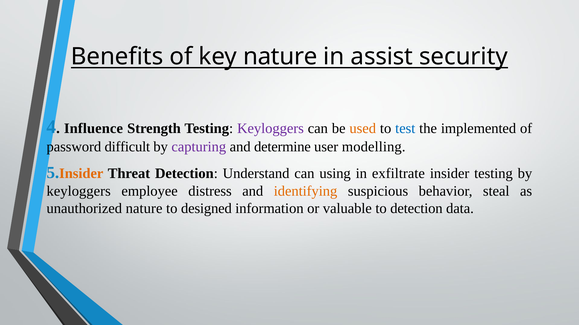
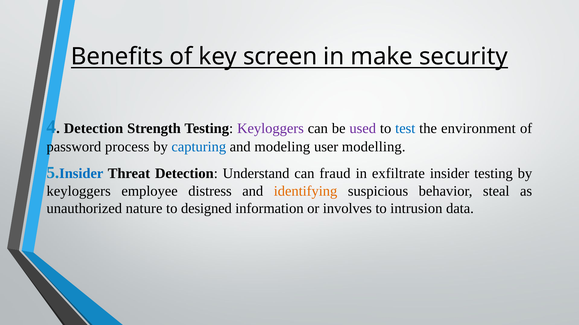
key nature: nature -> screen
assist: assist -> make
Influence at (93, 129): Influence -> Detection
used colour: orange -> purple
implemented: implemented -> environment
difficult: difficult -> process
capturing colour: purple -> blue
determine: determine -> modeling
Insider at (81, 174) colour: orange -> blue
using: using -> fraud
valuable: valuable -> involves
to detection: detection -> intrusion
